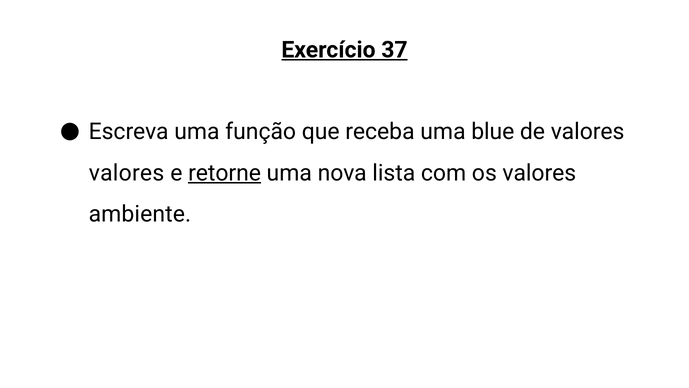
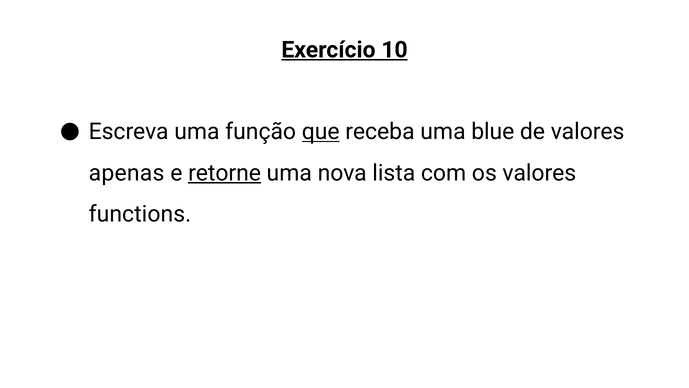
37: 37 -> 10
que underline: none -> present
valores at (127, 173): valores -> apenas
ambiente: ambiente -> functions
